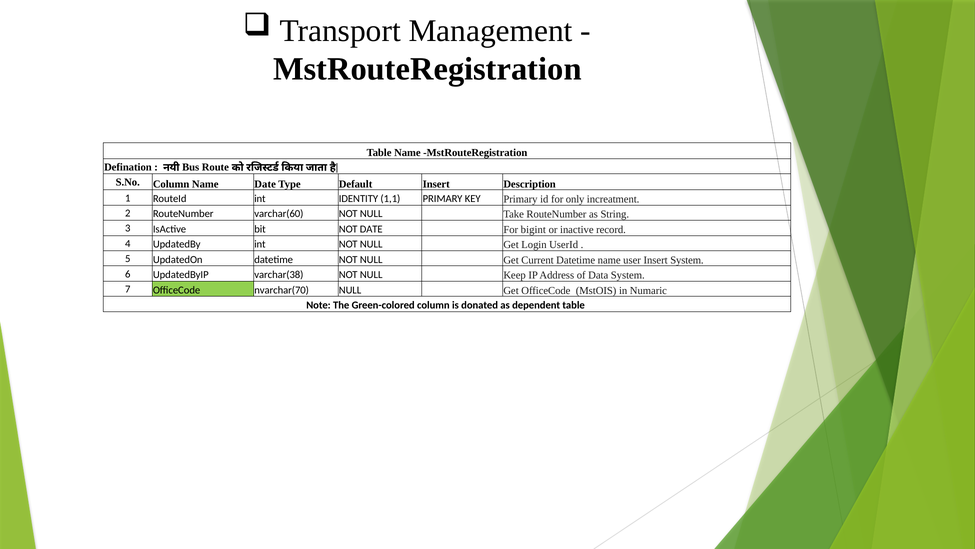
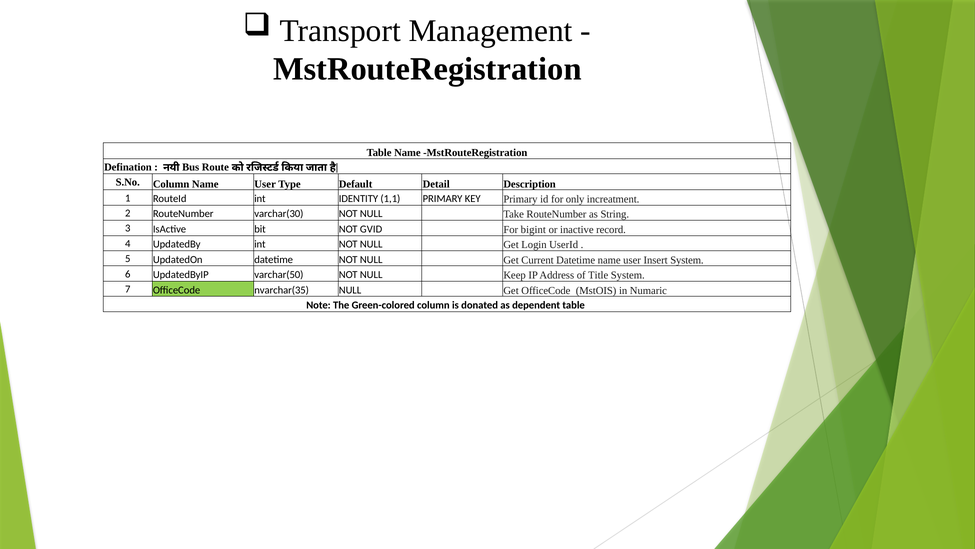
Column Name Date: Date -> User
Default Insert: Insert -> Detail
varchar(60: varchar(60 -> varchar(30
NOT DATE: DATE -> GVID
varchar(38: varchar(38 -> varchar(50
Data: Data -> Title
nvarchar(70: nvarchar(70 -> nvarchar(35
